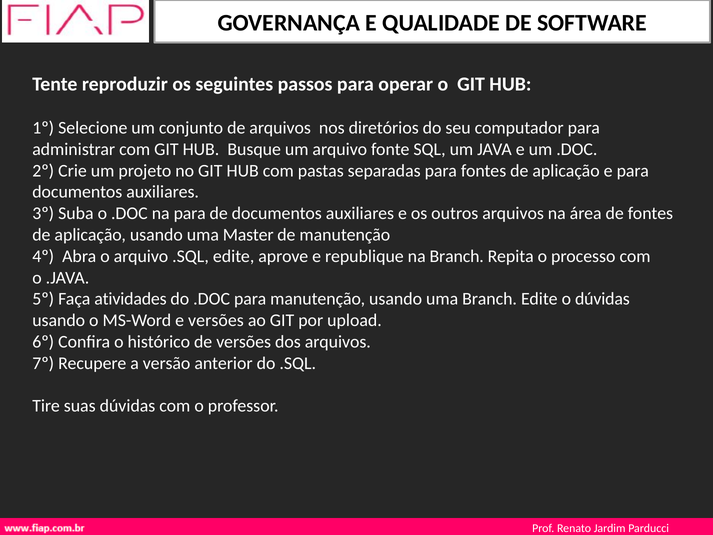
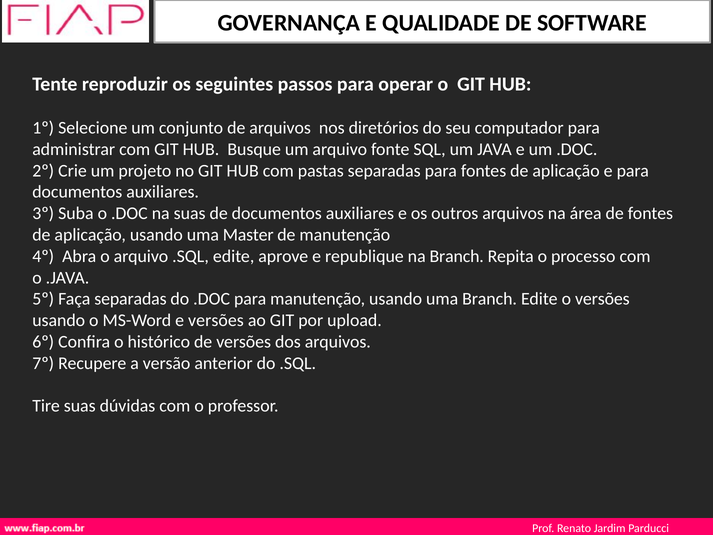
na para: para -> suas
Faça atividades: atividades -> separadas
o dúvidas: dúvidas -> versões
